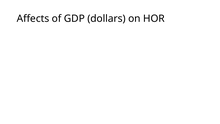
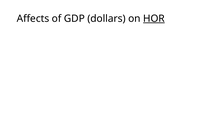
HOR underline: none -> present
